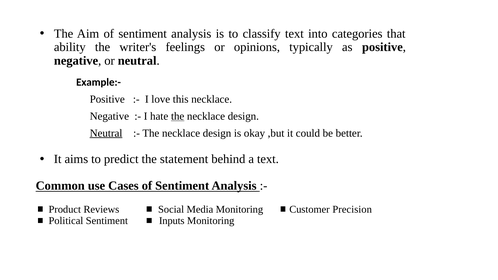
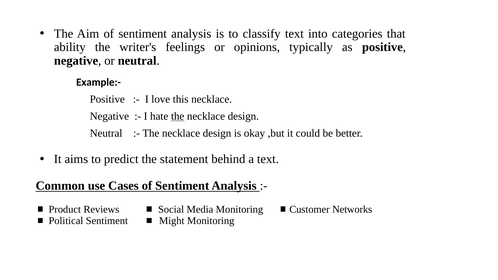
Neutral at (106, 133) underline: present -> none
Precision: Precision -> Networks
Inputs: Inputs -> Might
